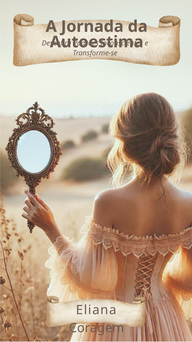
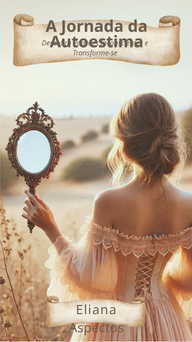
Coragem: Coragem -> Aspectos
